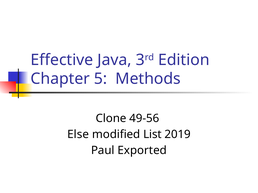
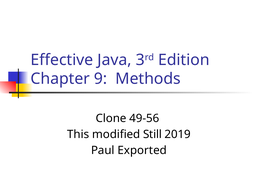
5: 5 -> 9
Else: Else -> This
List: List -> Still
